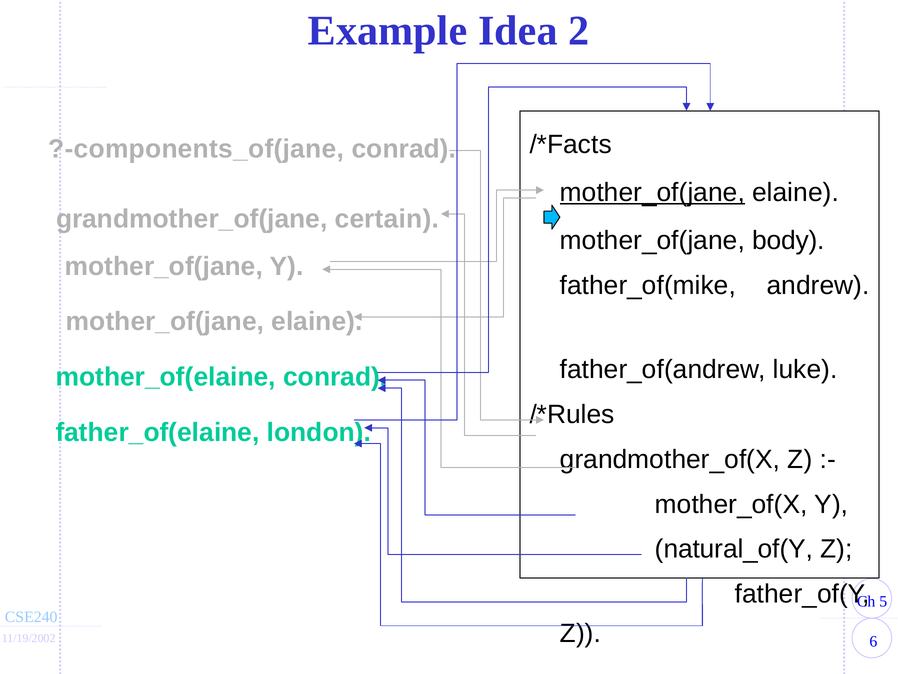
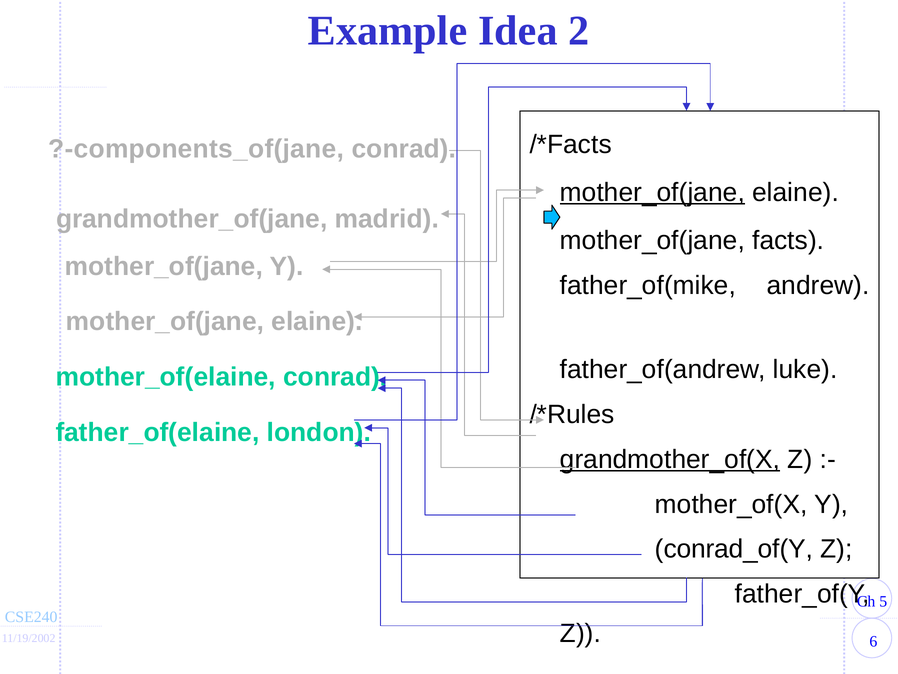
certain: certain -> madrid
body: body -> facts
grandmother_of(X underline: none -> present
natural_of(Y: natural_of(Y -> conrad_of(Y
